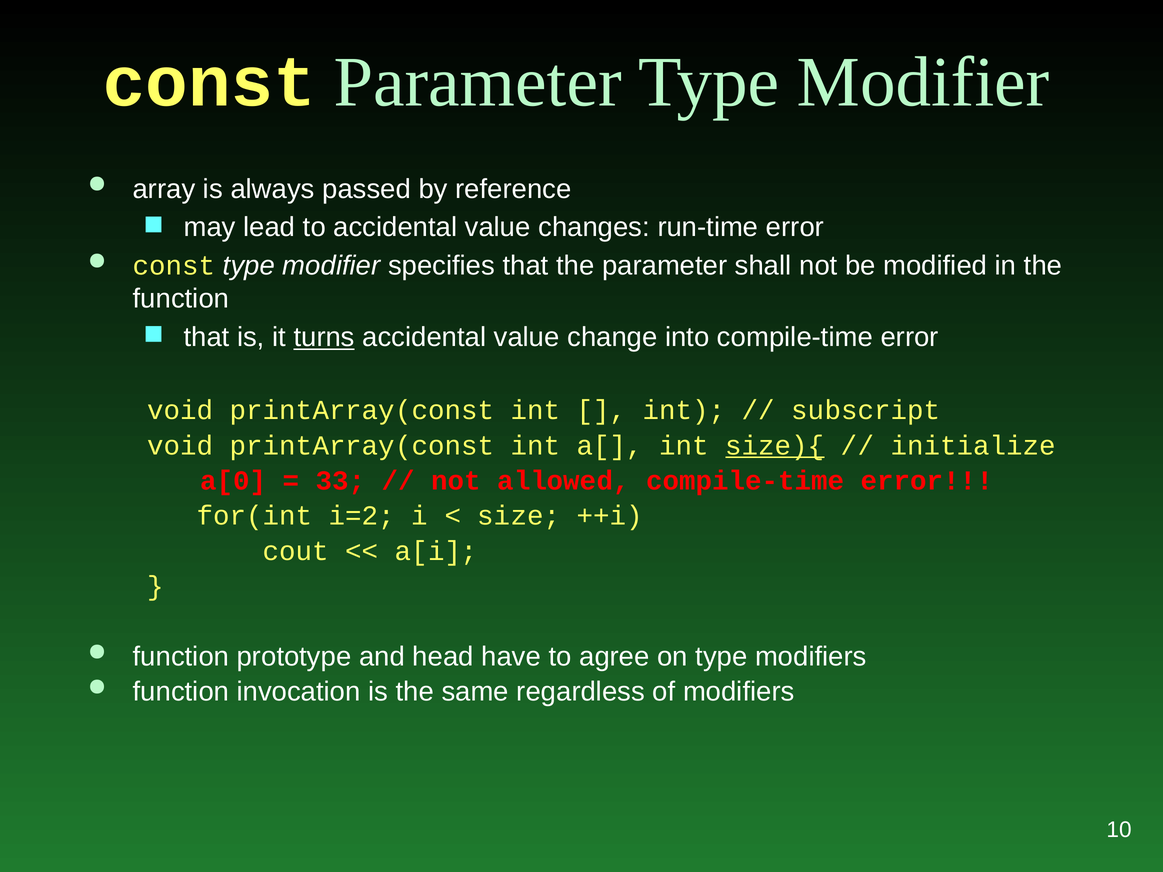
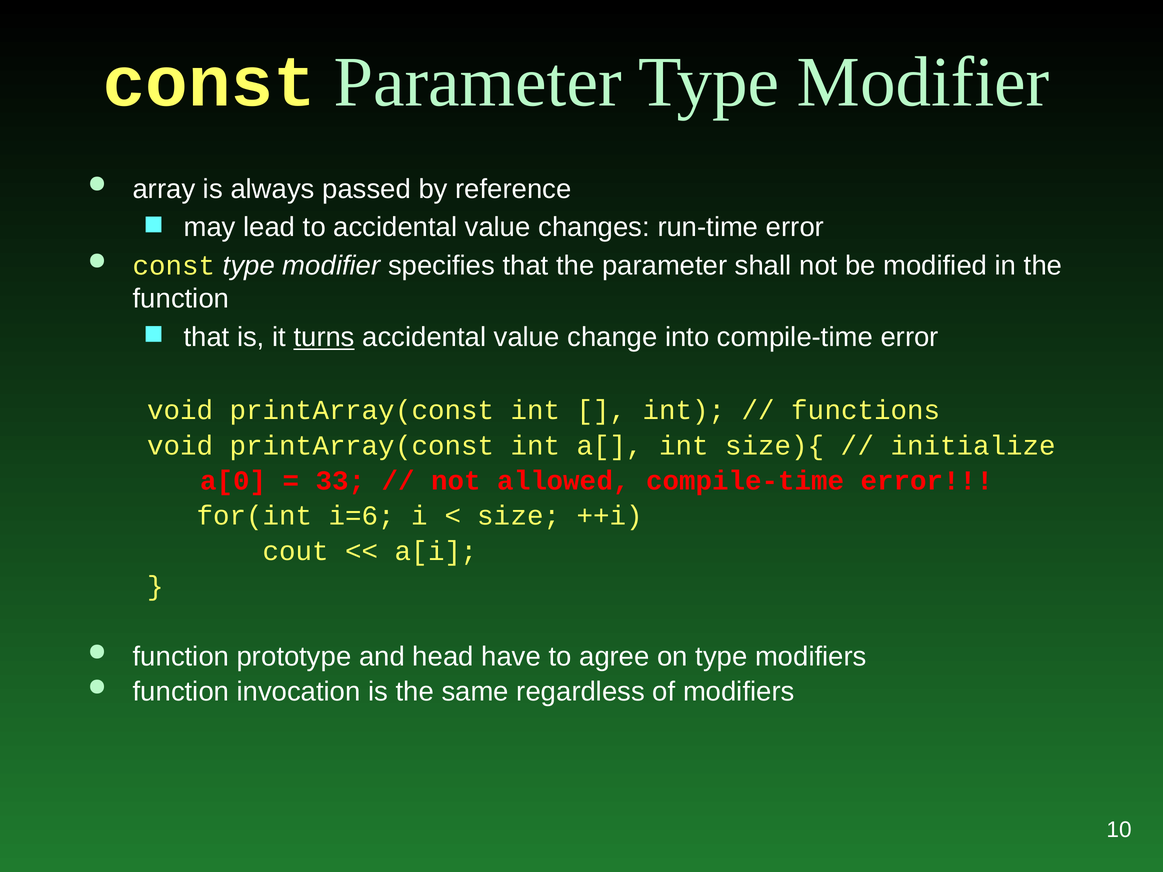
subscript: subscript -> functions
size){ underline: present -> none
i=2: i=2 -> i=6
